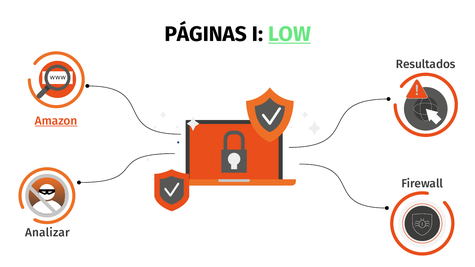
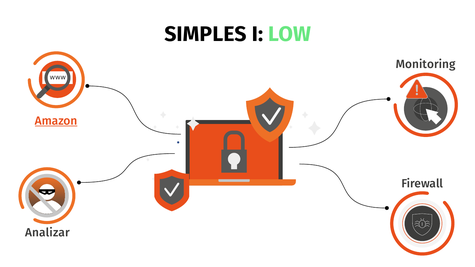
PÁGINAS: PÁGINAS -> SIMPLES
LOW underline: present -> none
Resultados: Resultados -> Monitoring
